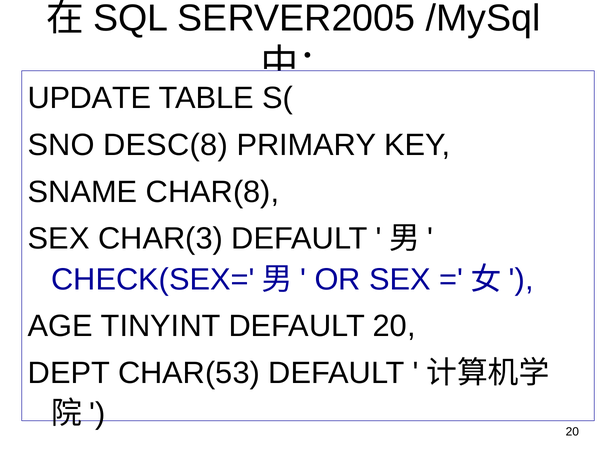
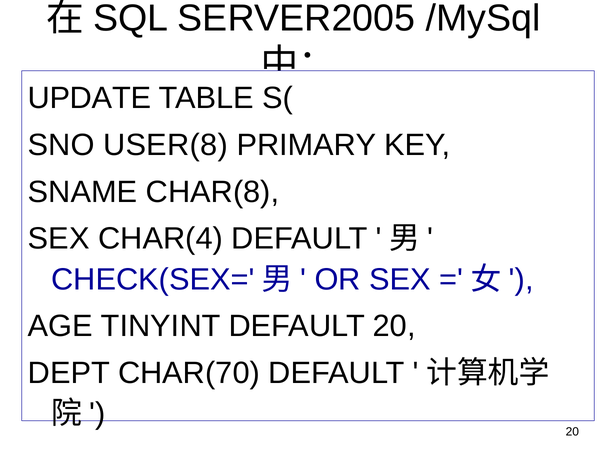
DESC(8: DESC(8 -> USER(8
CHAR(3: CHAR(3 -> CHAR(4
CHAR(53: CHAR(53 -> CHAR(70
